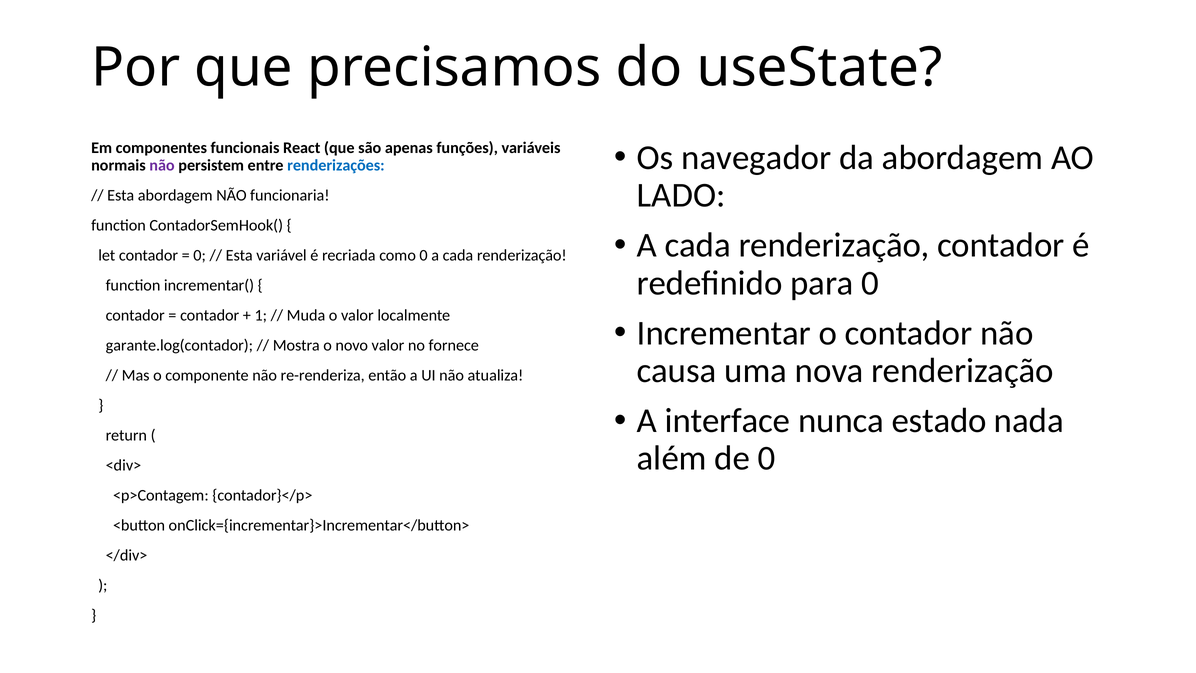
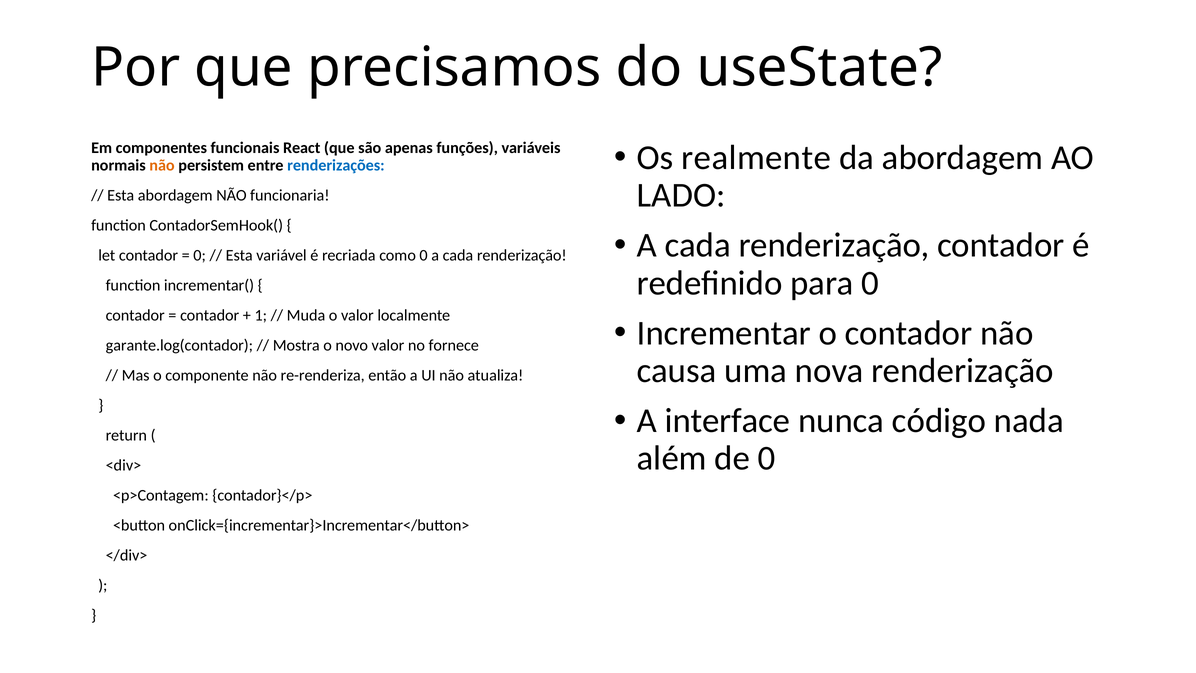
navegador: navegador -> realmente
não at (162, 165) colour: purple -> orange
estado: estado -> código
